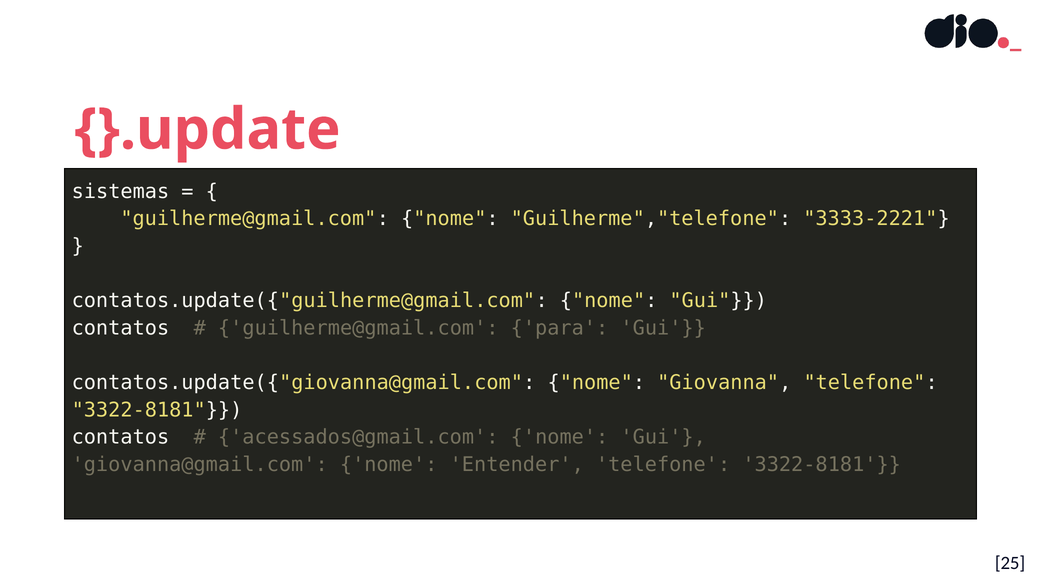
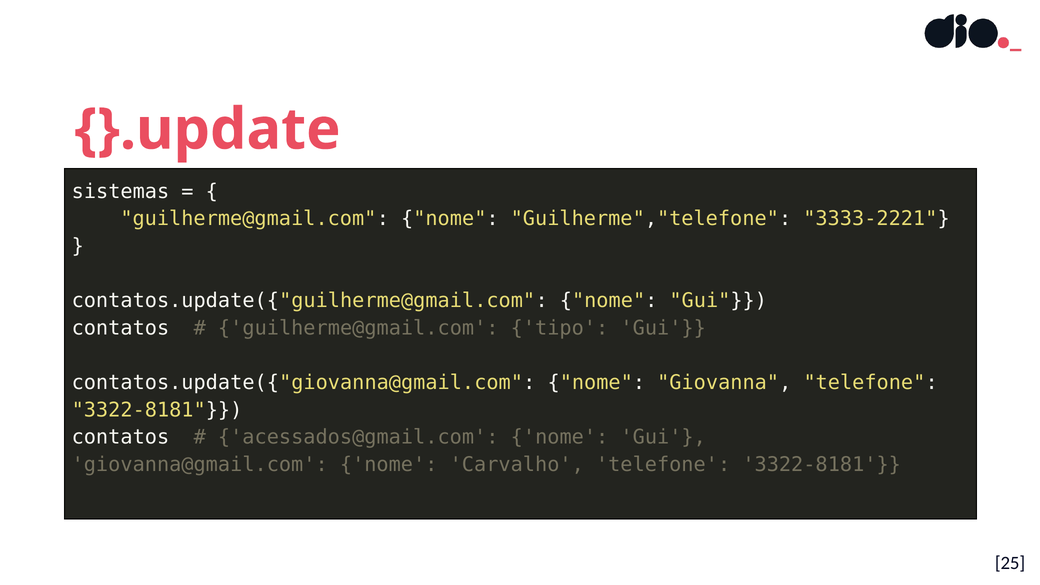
para: para -> tipo
Entender: Entender -> Carvalho
